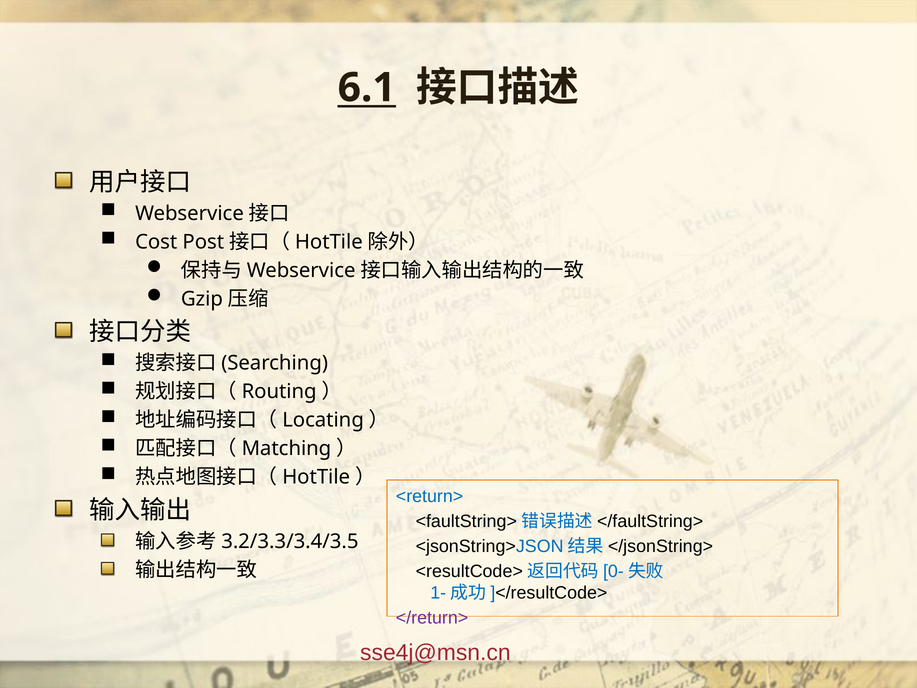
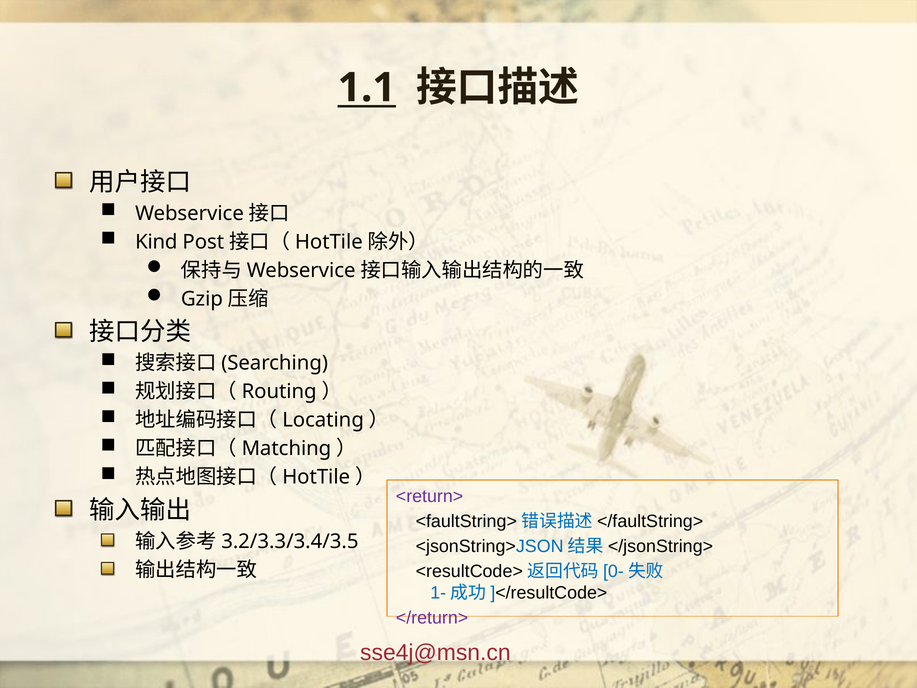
6.1: 6.1 -> 1.1
Cost: Cost -> Kind
<return> colour: blue -> purple
